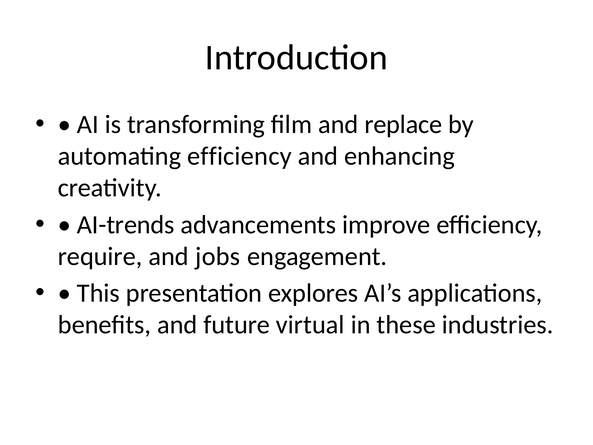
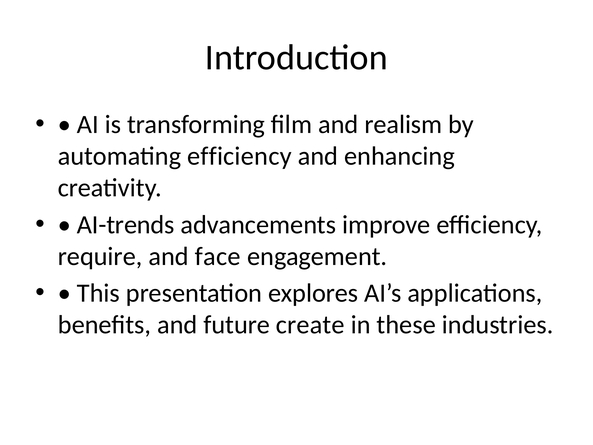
replace: replace -> realism
jobs: jobs -> face
virtual: virtual -> create
